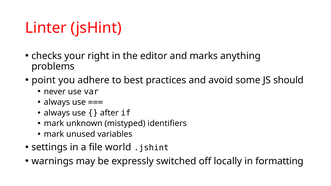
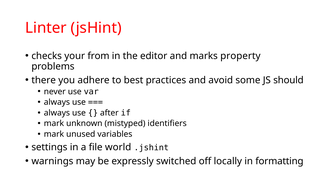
right: right -> from
anything: anything -> property
point: point -> there
